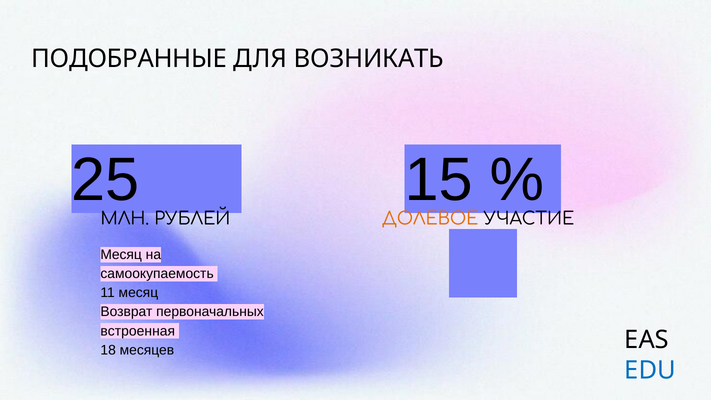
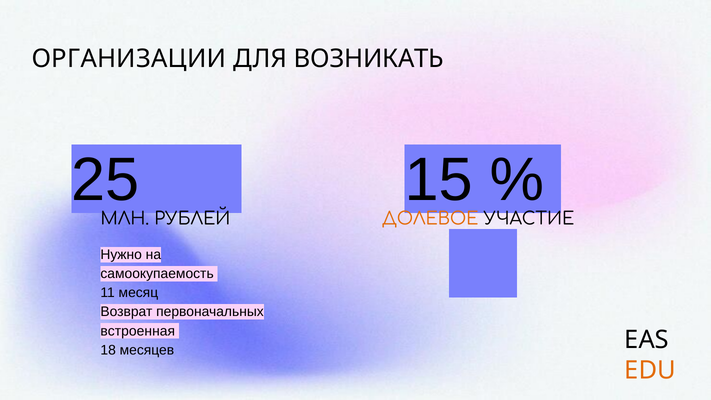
ПОДОБРАННЫЕ: ПОДОБРАННЫЕ -> ОРГАНИЗАЦИИ
Месяц at (121, 255): Месяц -> Нужно
EDU colour: blue -> orange
